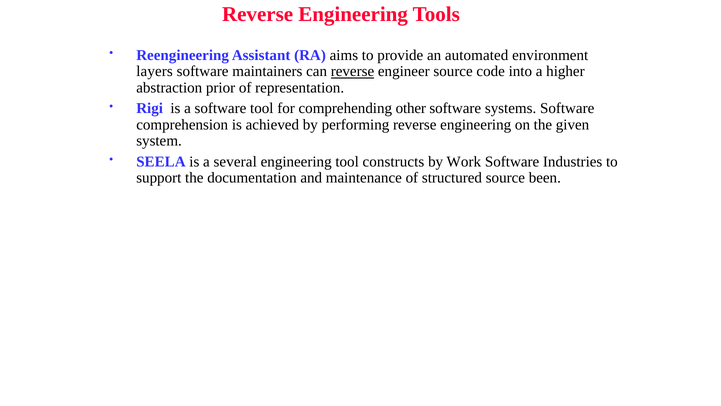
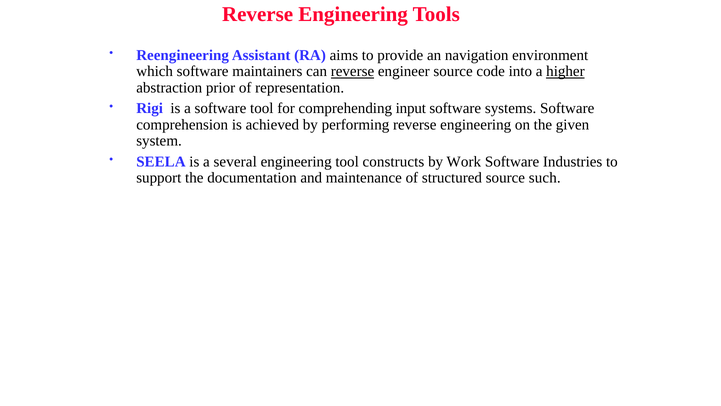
automated: automated -> navigation
layers: layers -> which
higher underline: none -> present
other: other -> input
been: been -> such
